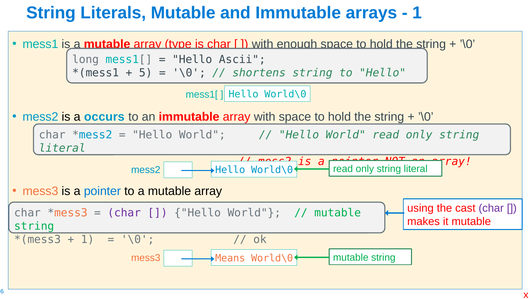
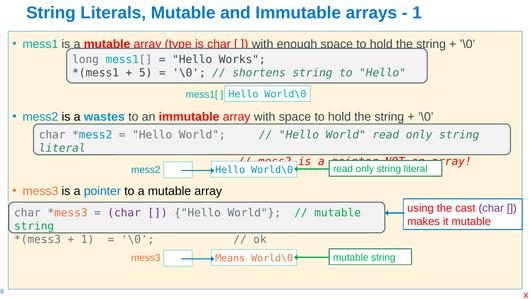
Ascii: Ascii -> Works
occurs: occurs -> wastes
